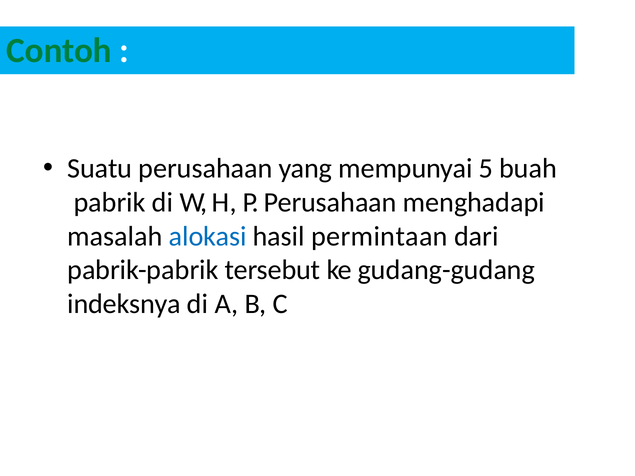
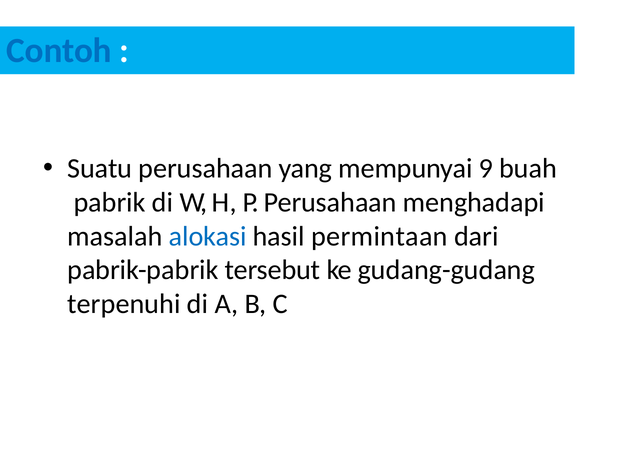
Contoh colour: green -> blue
5: 5 -> 9
indeksnya: indeksnya -> terpenuhi
